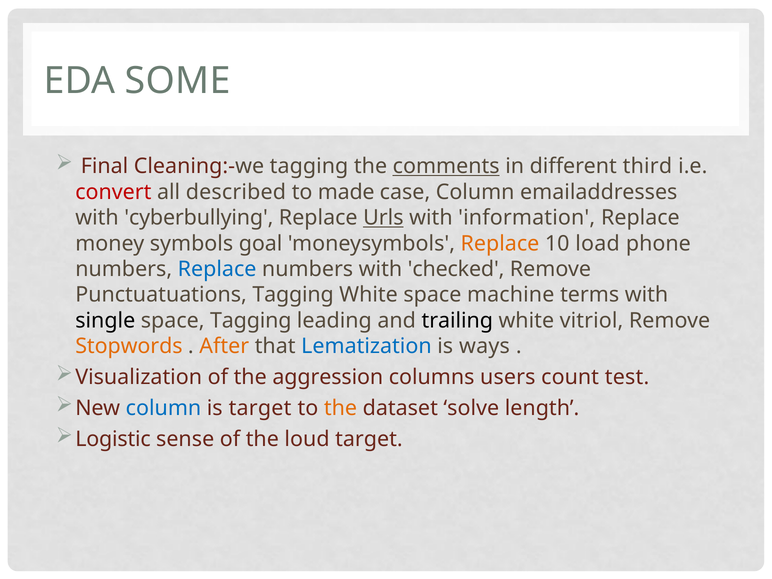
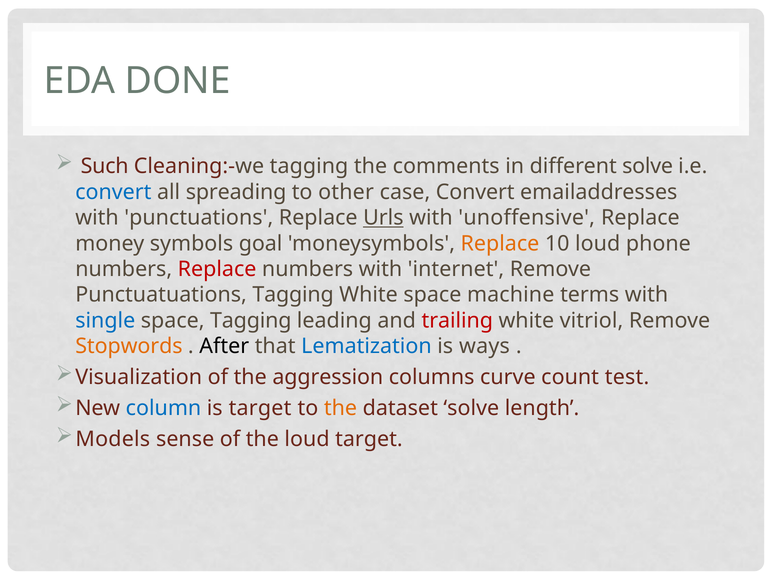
SOME: SOME -> DONE
Final: Final -> Such
comments underline: present -> none
different third: third -> solve
convert at (113, 192) colour: red -> blue
described: described -> spreading
made: made -> other
case Column: Column -> Convert
cyberbullying: cyberbullying -> punctuations
information: information -> unoffensive
10 load: load -> loud
Replace at (217, 269) colour: blue -> red
checked: checked -> internet
single colour: black -> blue
trailing colour: black -> red
After colour: orange -> black
users: users -> curve
Logistic: Logistic -> Models
